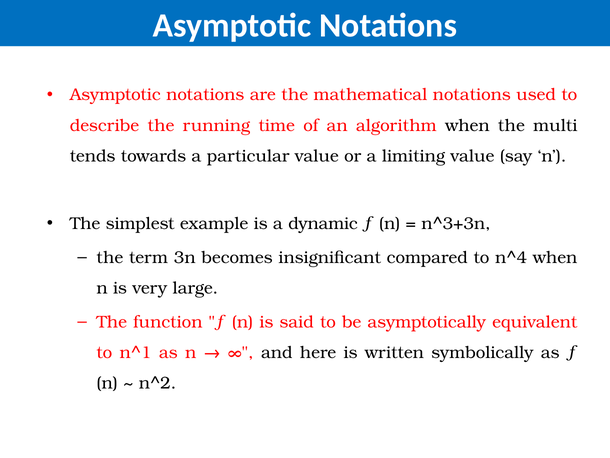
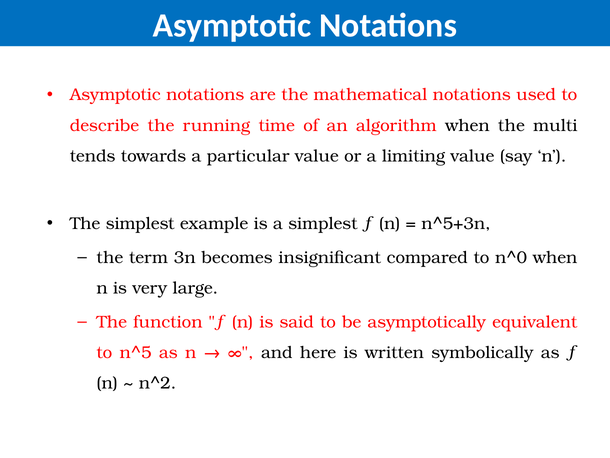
a dynamic: dynamic -> simplest
n^3+3n: n^3+3n -> n^5+3n
n^4: n^4 -> n^0
n^1: n^1 -> n^5
